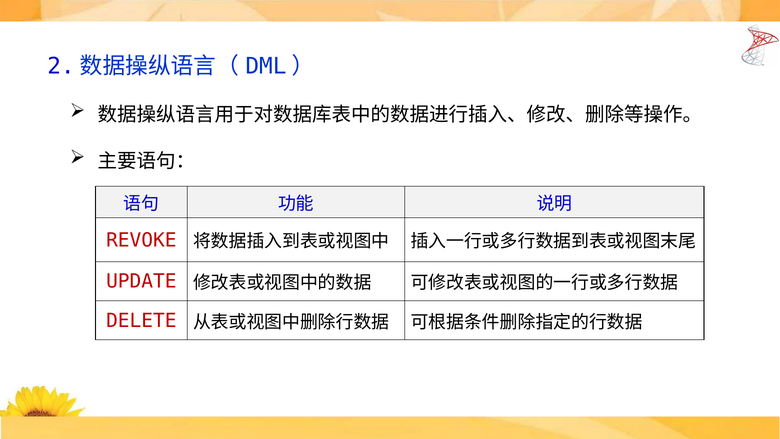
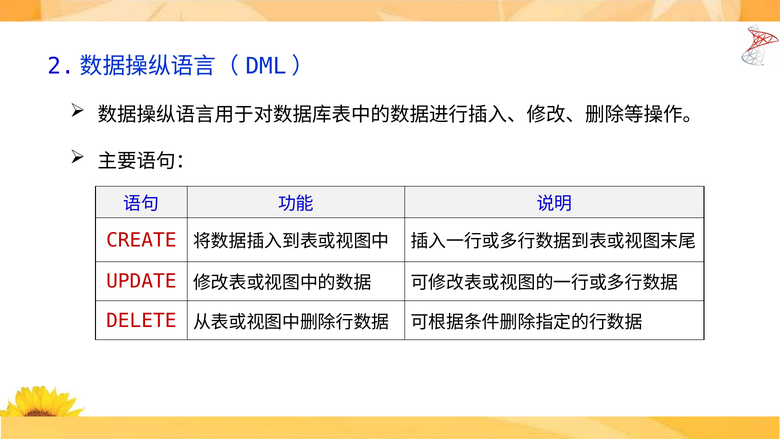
REVOKE: REVOKE -> CREATE
